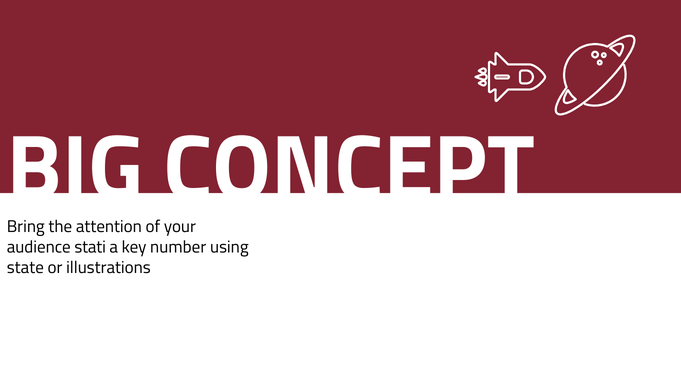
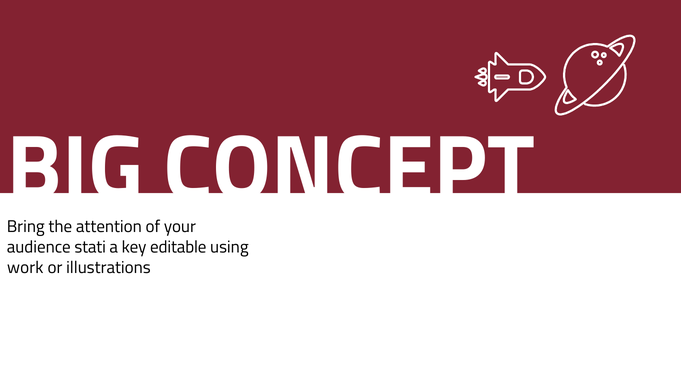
number: number -> editable
state: state -> work
